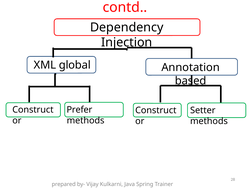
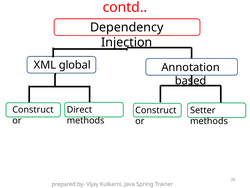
Prefer: Prefer -> Direct
